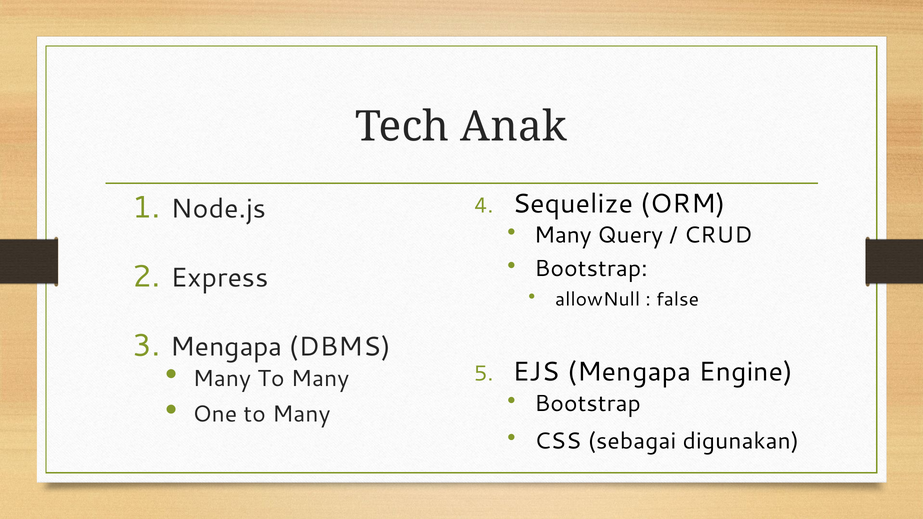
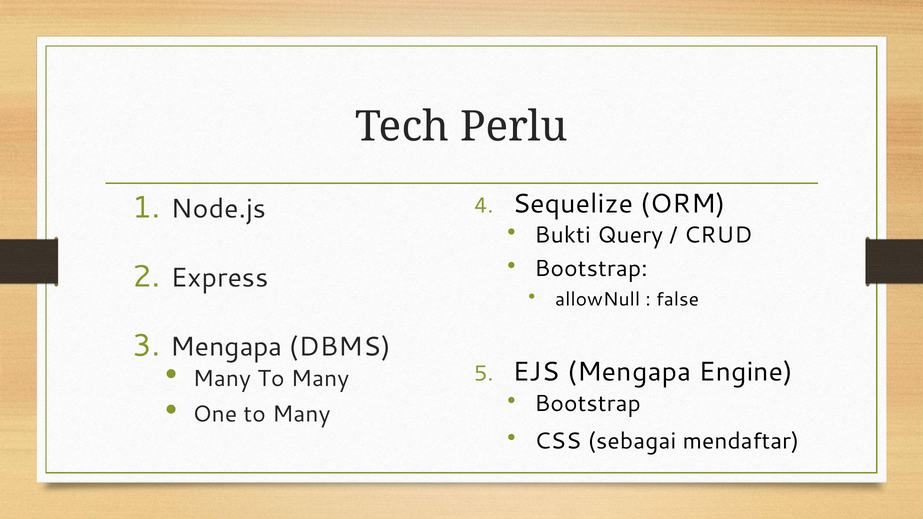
Anak: Anak -> Perlu
Many at (563, 235): Many -> Bukti
digunakan: digunakan -> mendaftar
